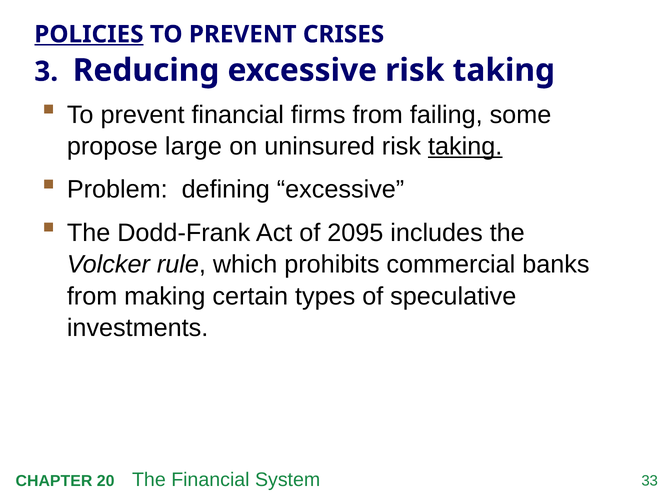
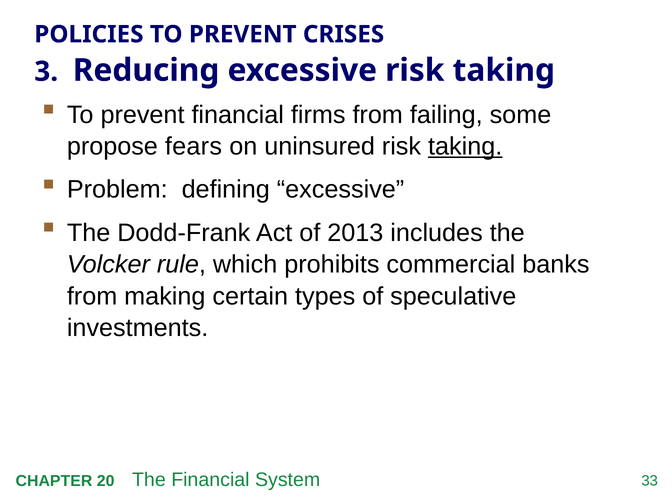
POLICIES underline: present -> none
large: large -> fears
2095: 2095 -> 2013
